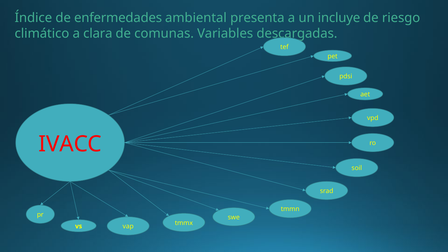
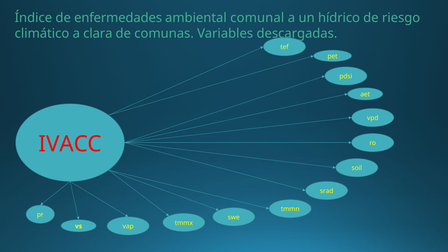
presenta: presenta -> comunal
incluye: incluye -> hídrico
